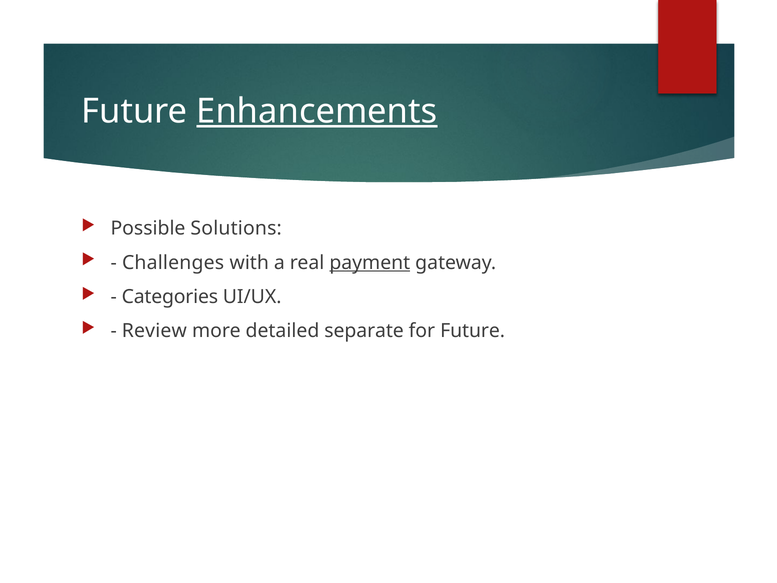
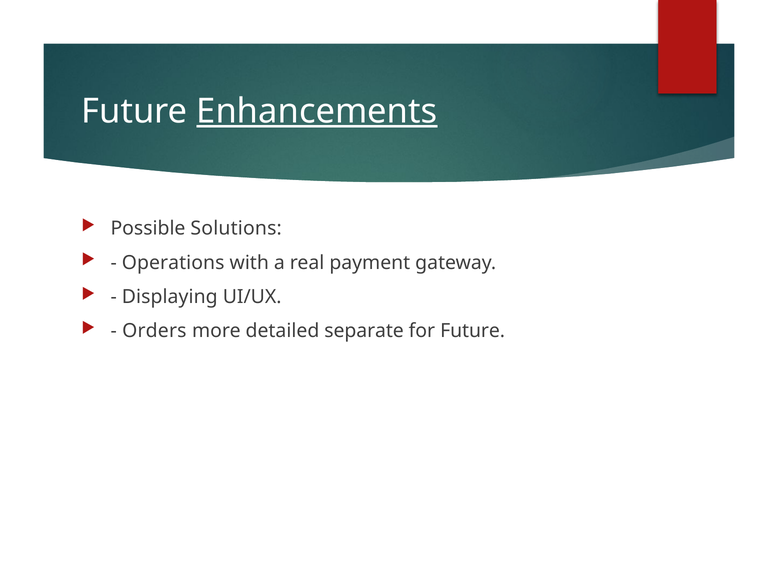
Challenges: Challenges -> Operations
payment underline: present -> none
Categories: Categories -> Displaying
Review: Review -> Orders
